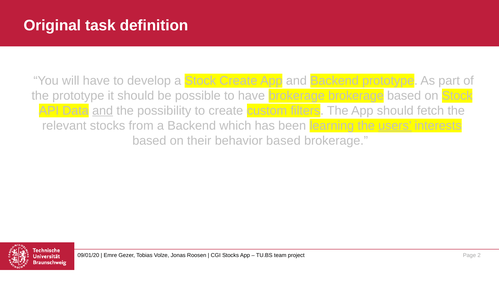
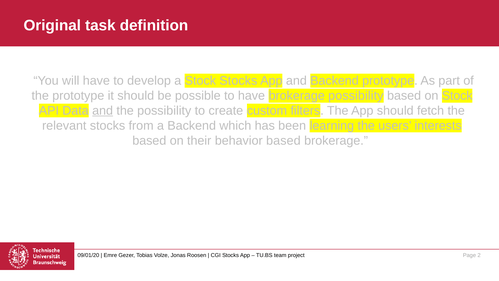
Stock Create: Create -> Stocks
brokerage brokerage: brokerage -> possibility
users underline: present -> none
